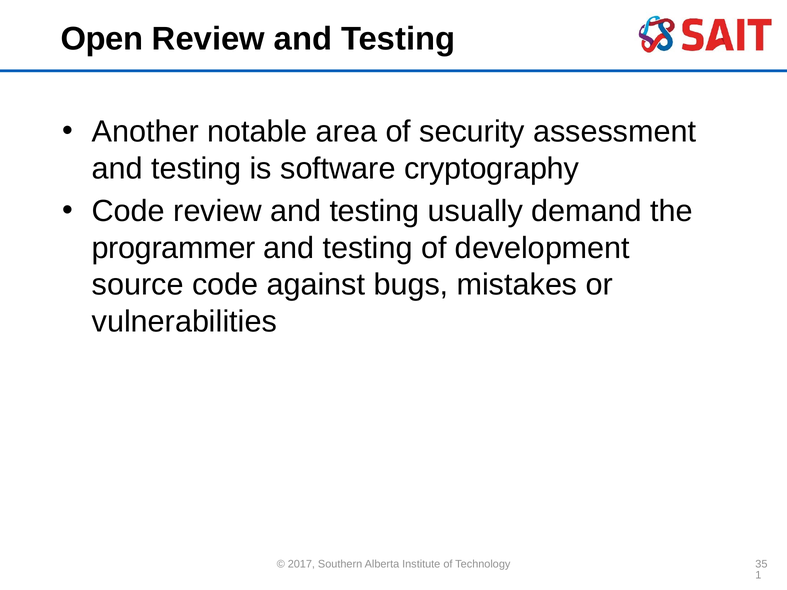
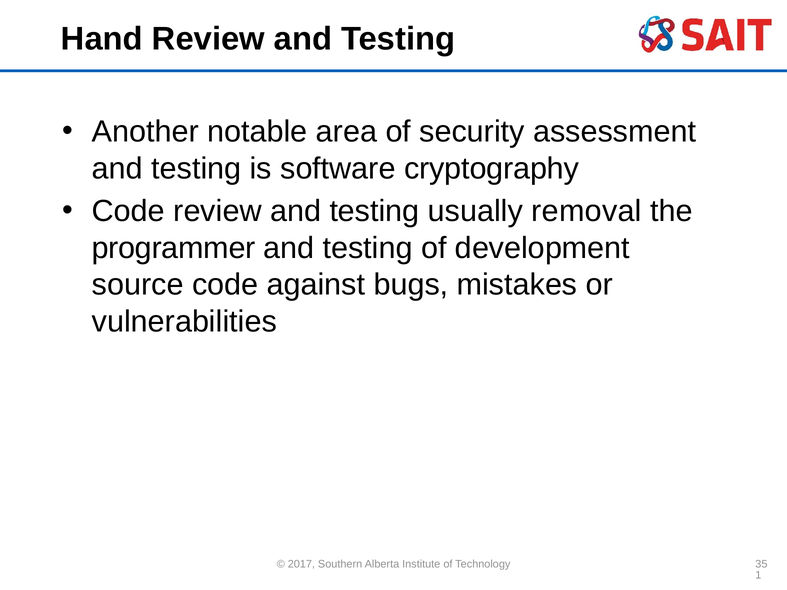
Open: Open -> Hand
demand: demand -> removal
